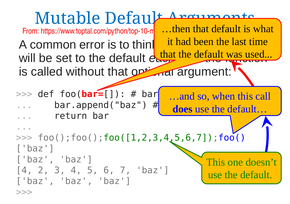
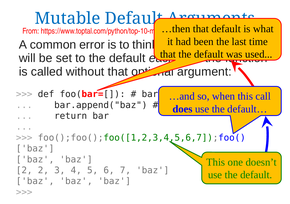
4 at (24, 171): 4 -> 2
